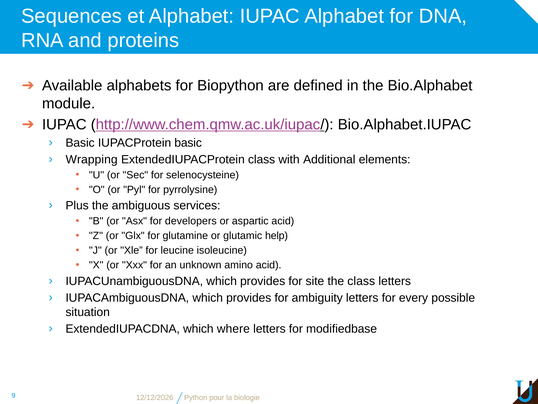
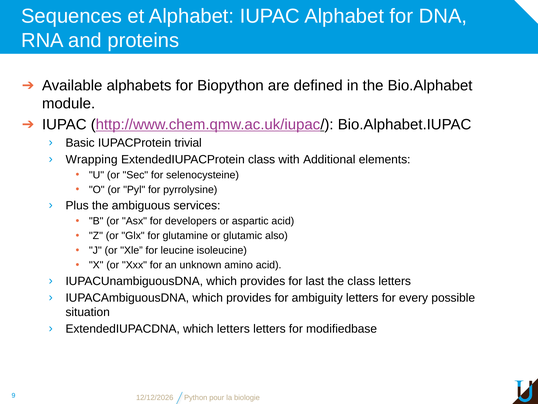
IUPACProtein basic: basic -> trivial
help: help -> also
site: site -> last
which where: where -> letters
